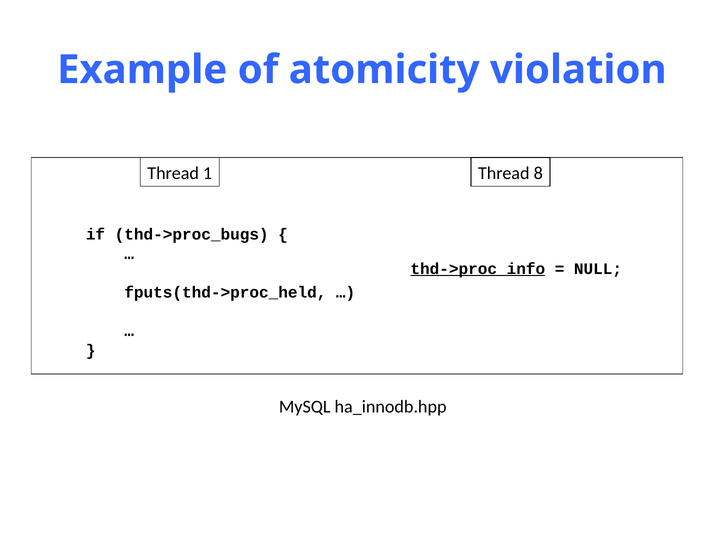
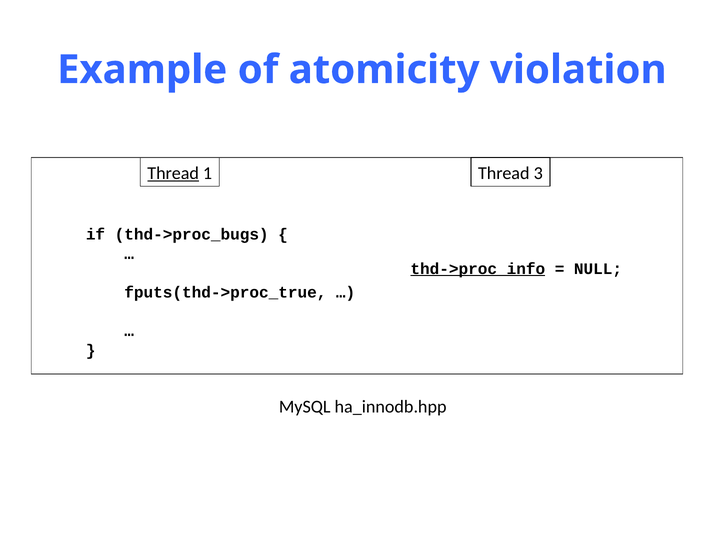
Thread at (173, 173) underline: none -> present
8: 8 -> 3
fputs(thd->proc_held: fputs(thd->proc_held -> fputs(thd->proc_true
